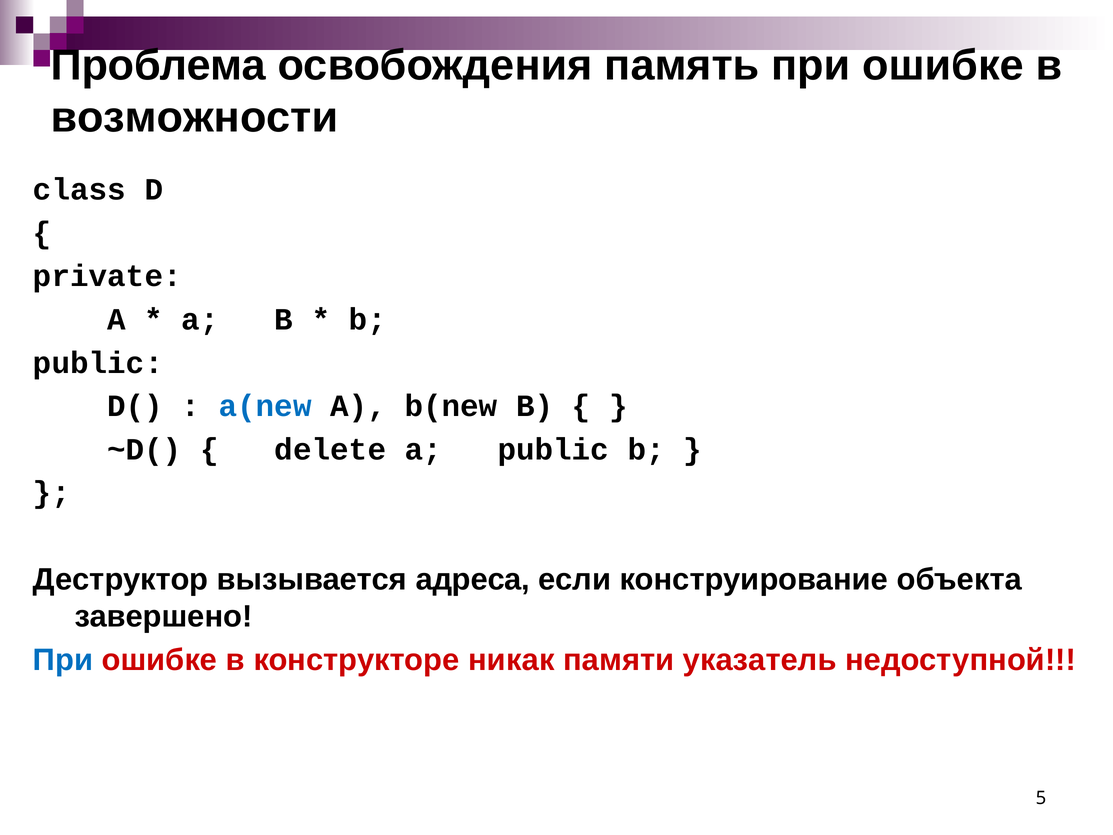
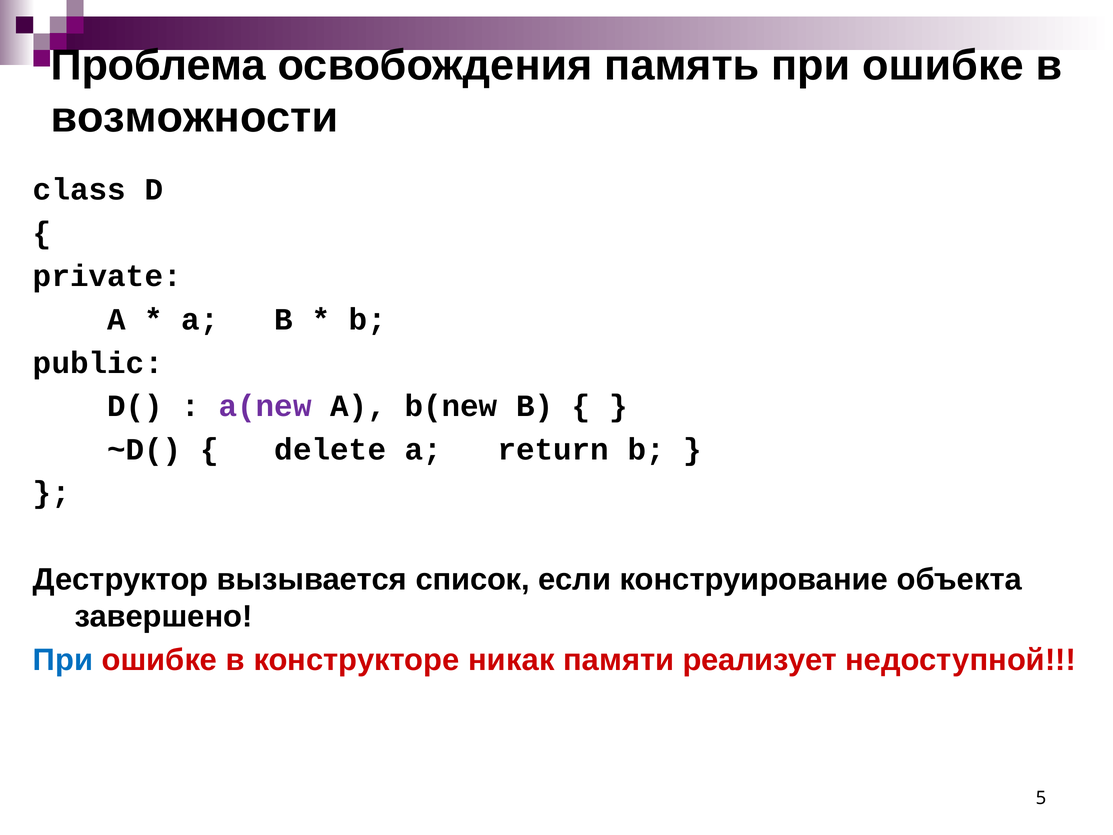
a(new colour: blue -> purple
a public: public -> return
адреса: адреса -> список
указатель: указатель -> реализует
